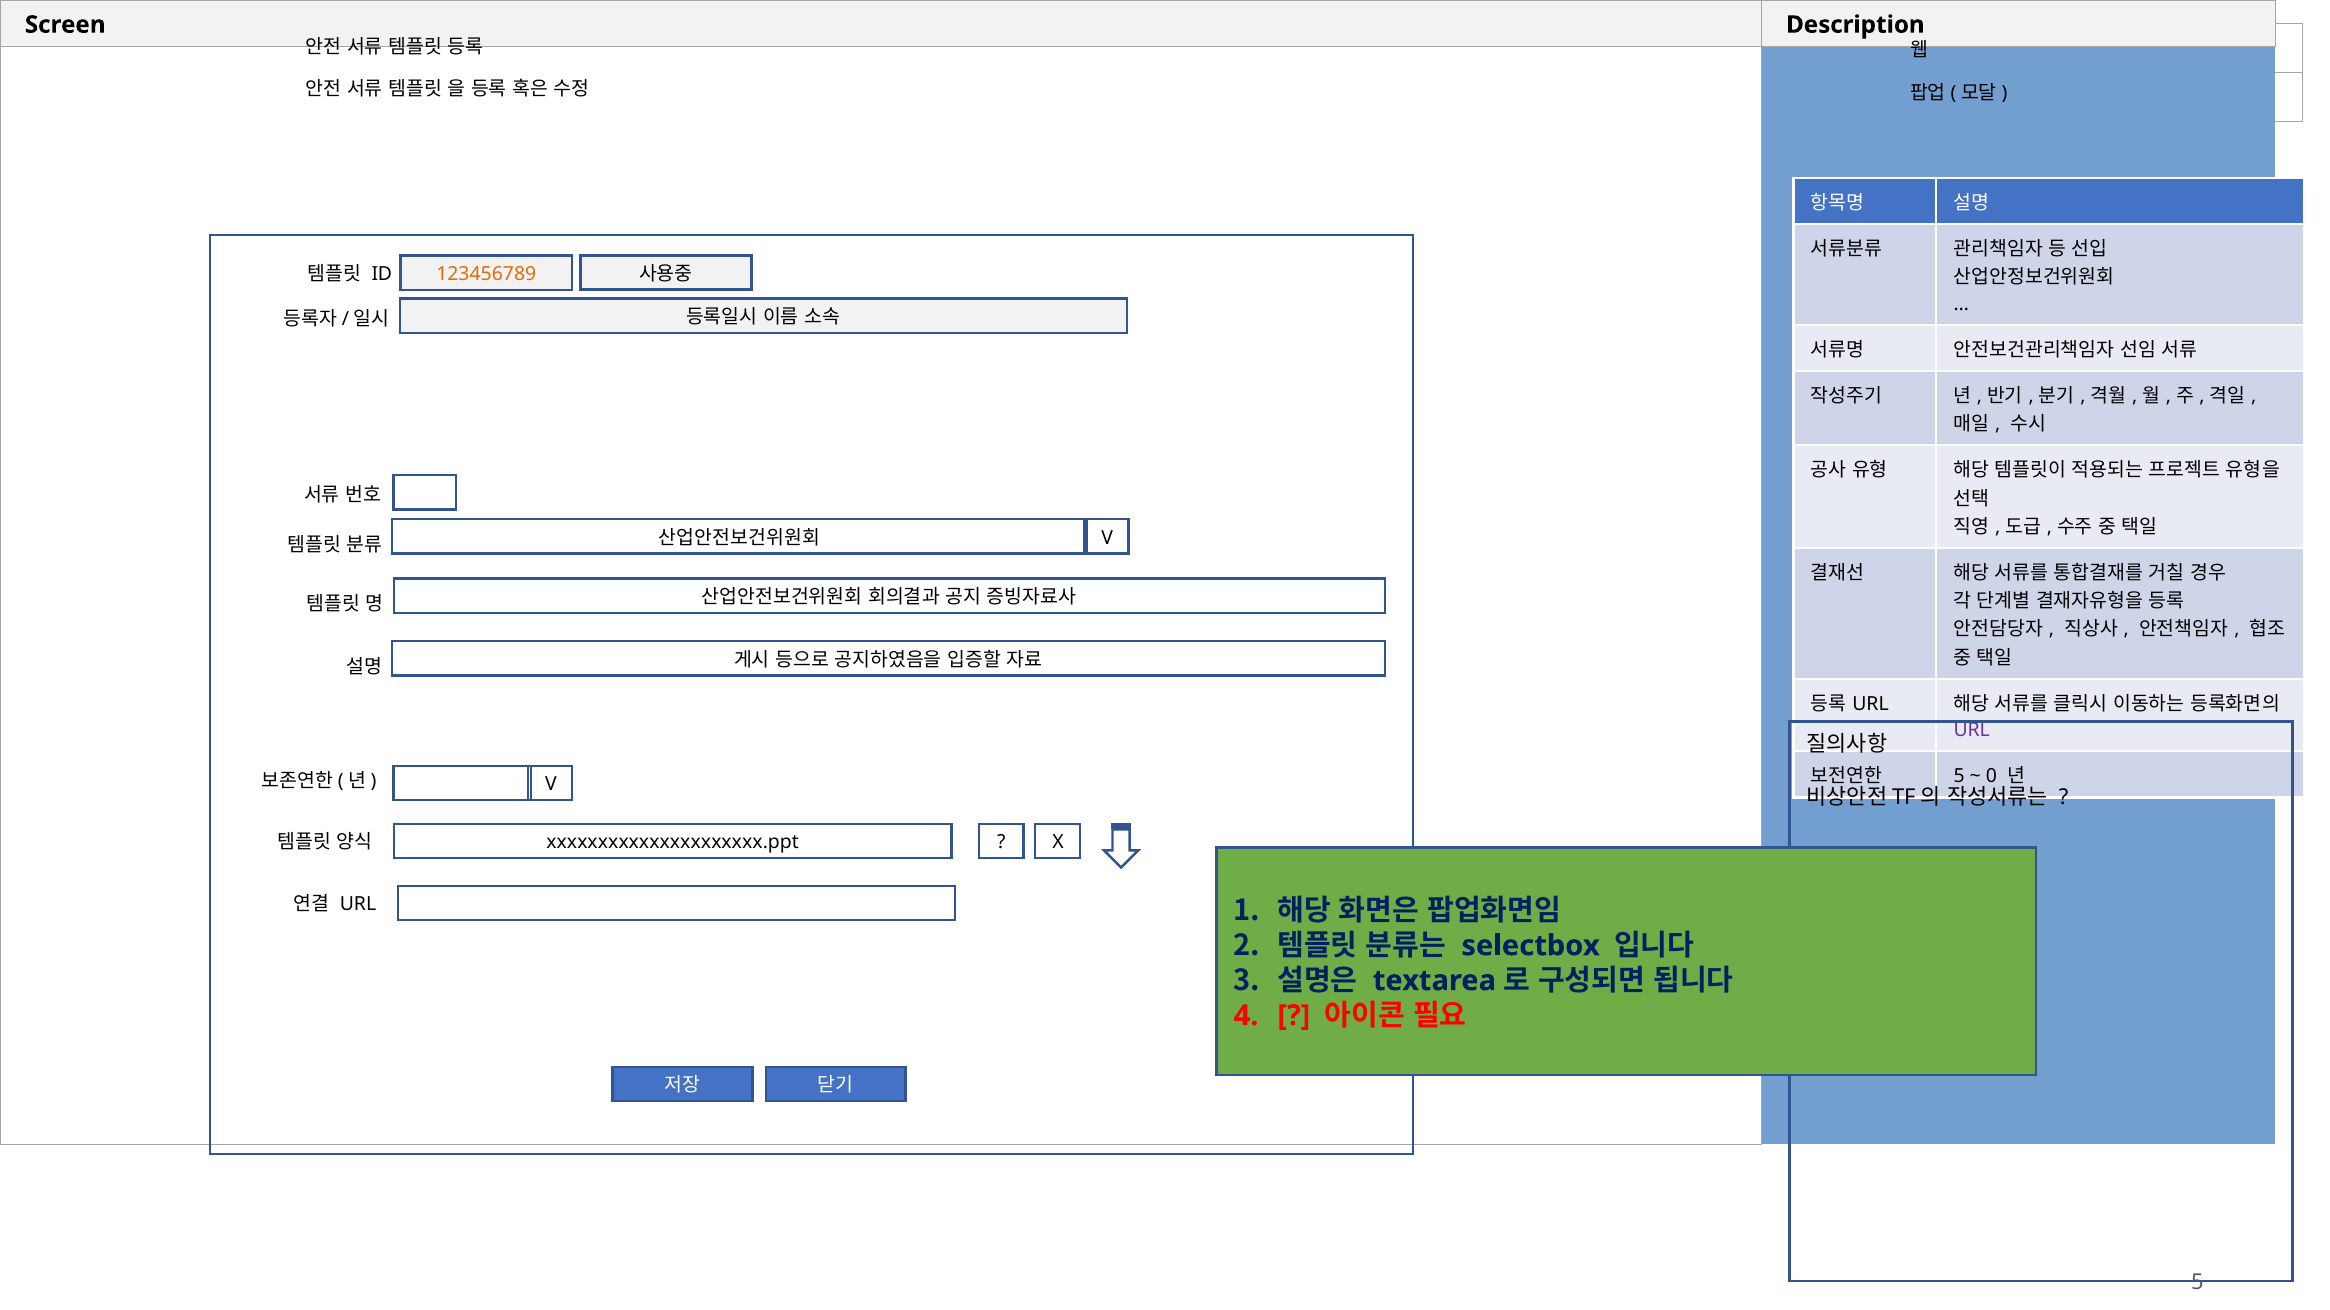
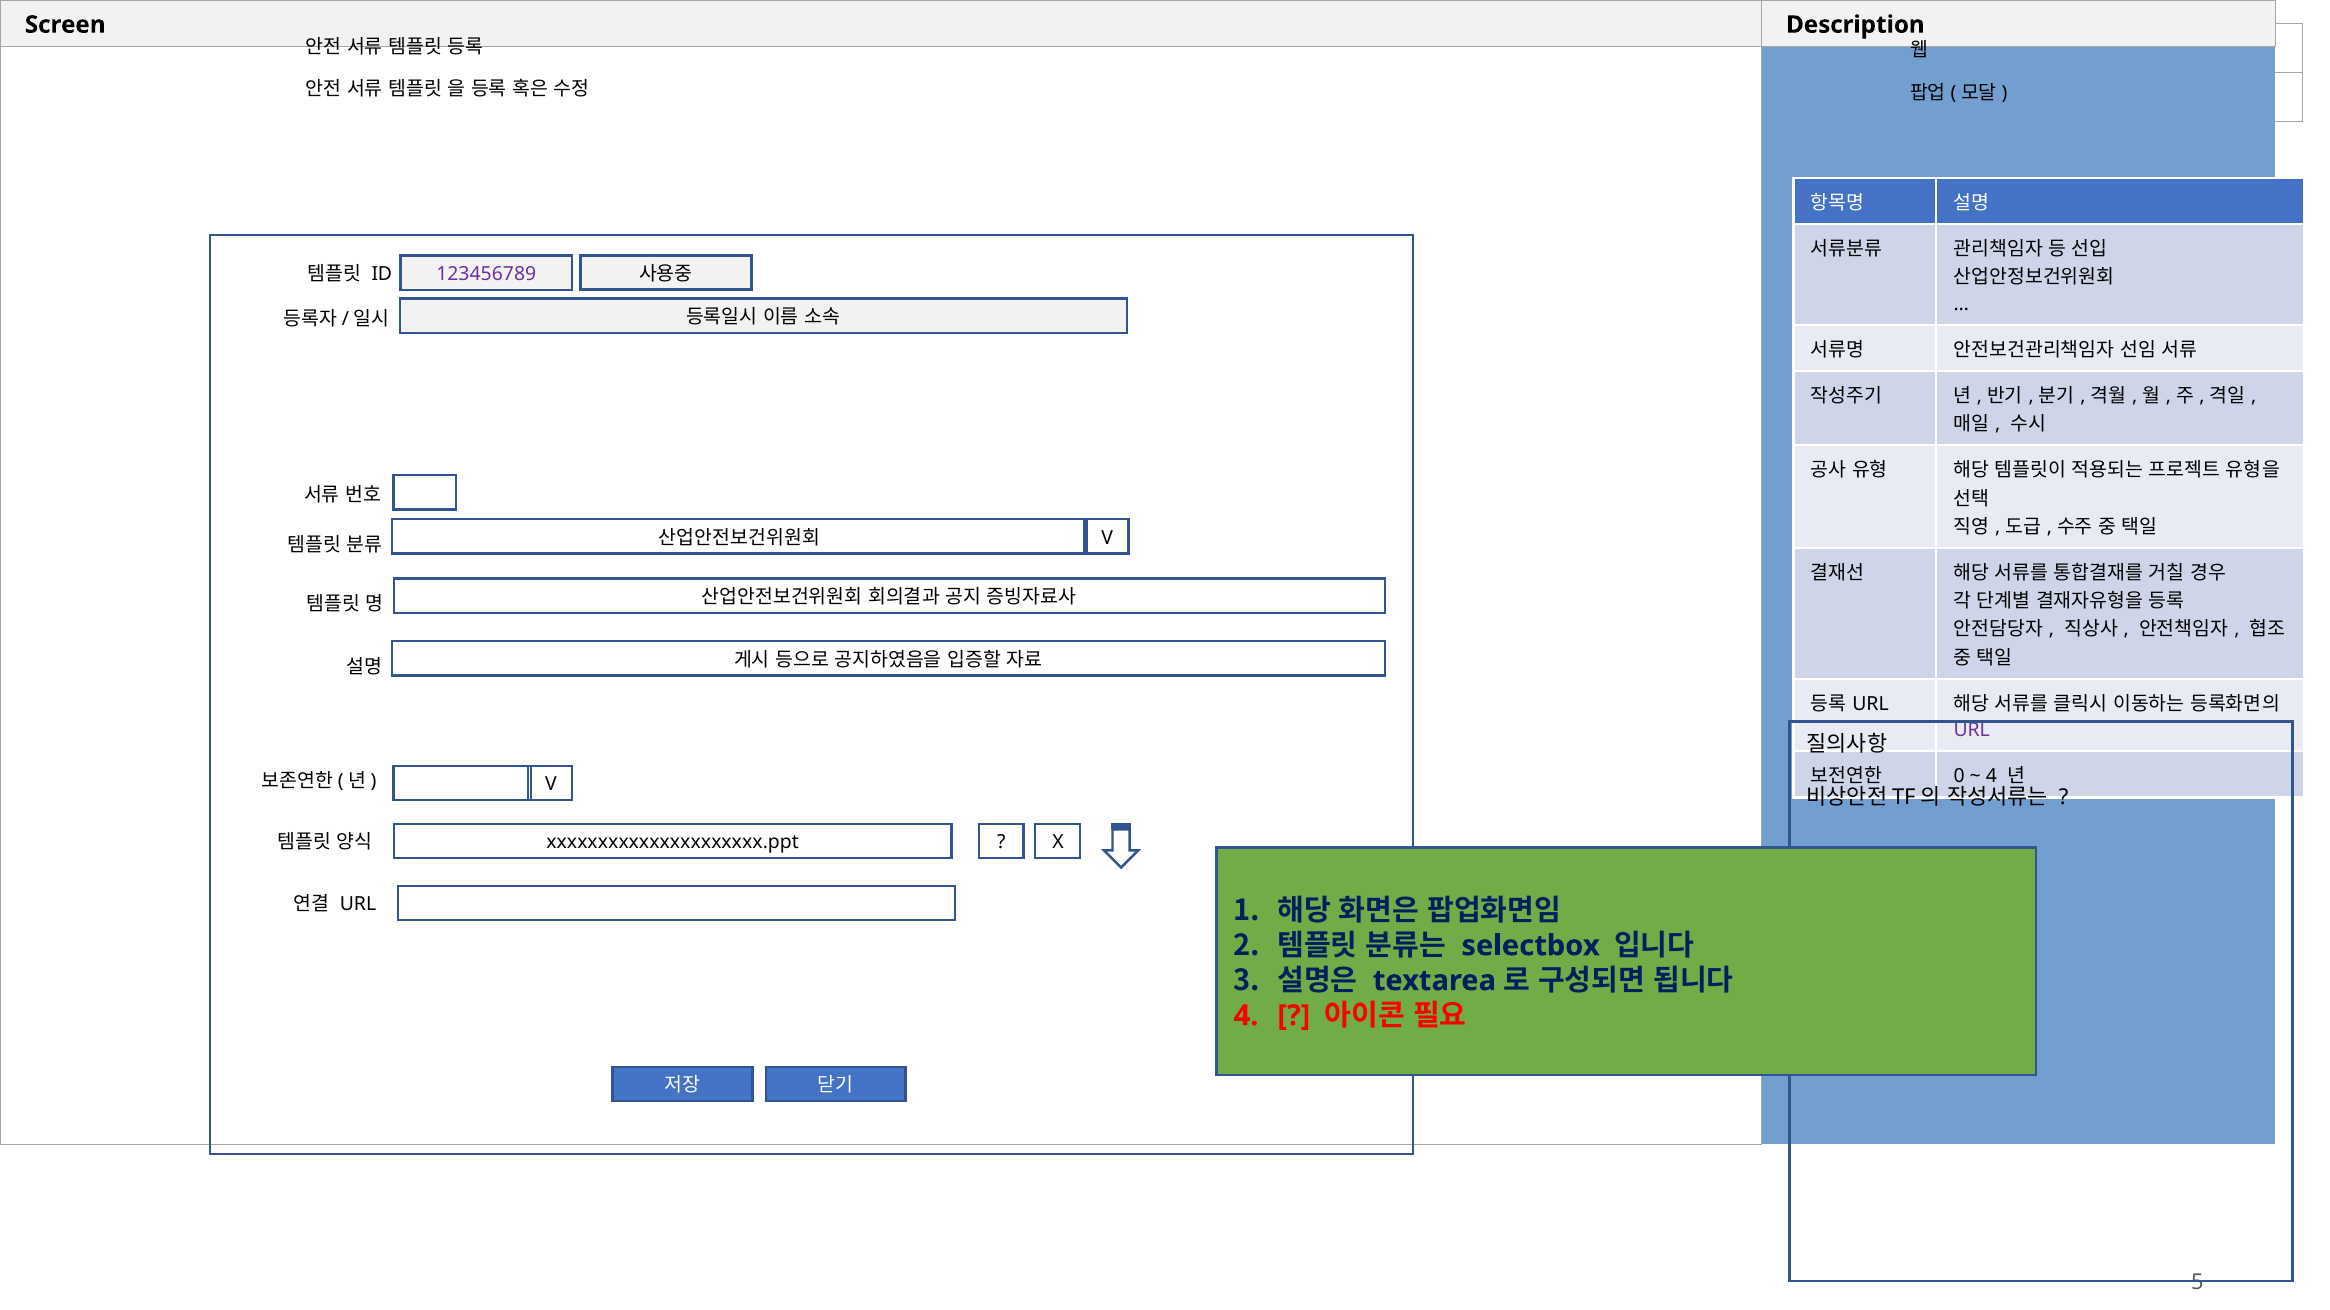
123456789 colour: orange -> purple
5 at (1959, 777): 5 -> 0
0 at (1991, 777): 0 -> 4
